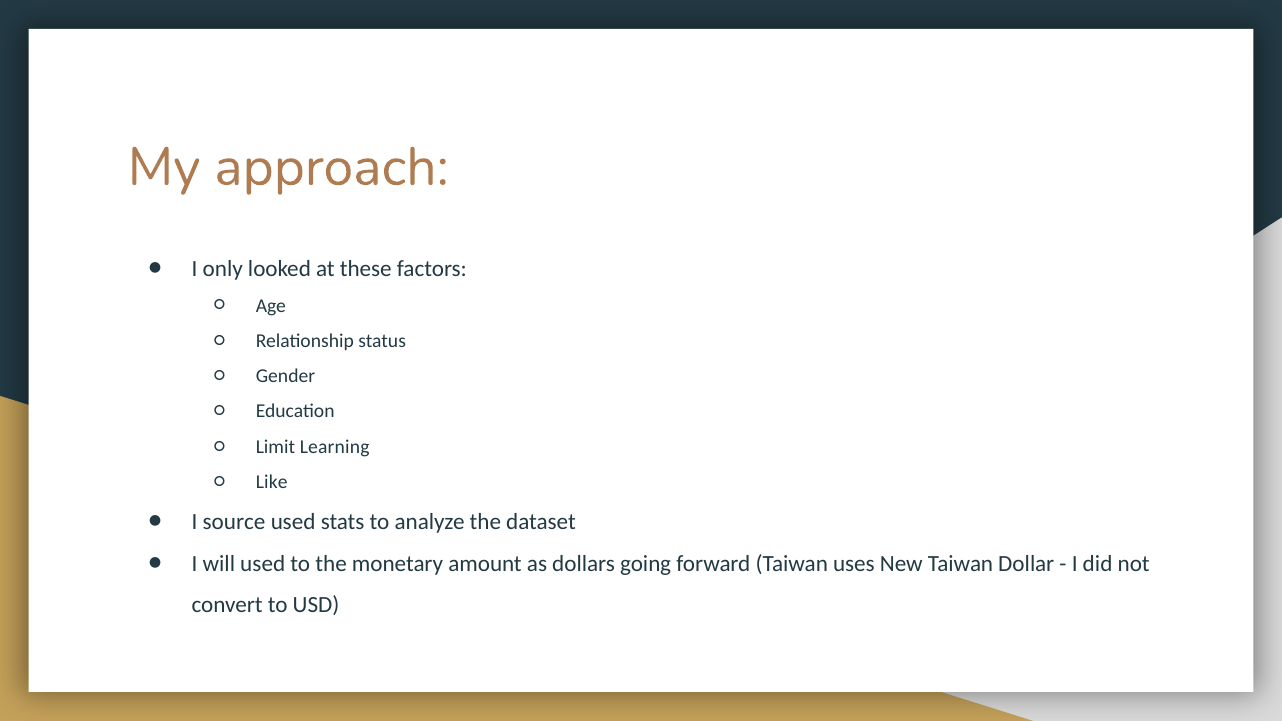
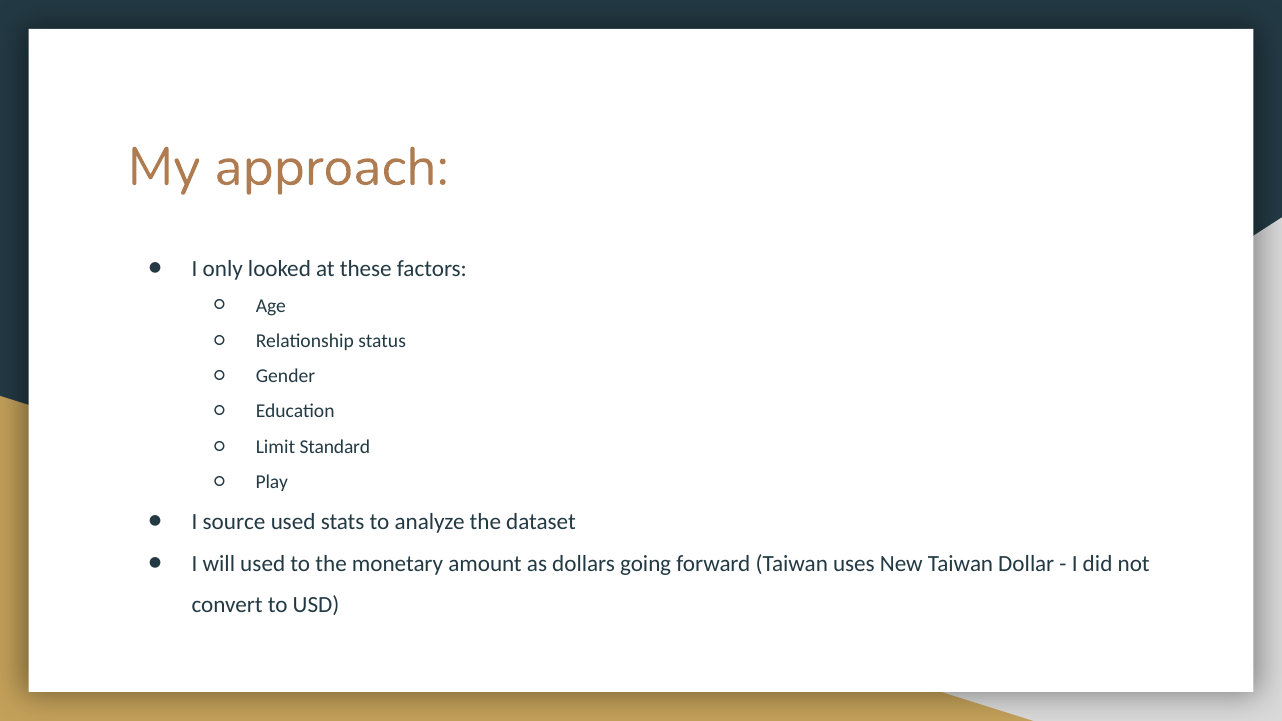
Learning: Learning -> Standard
Like: Like -> Play
